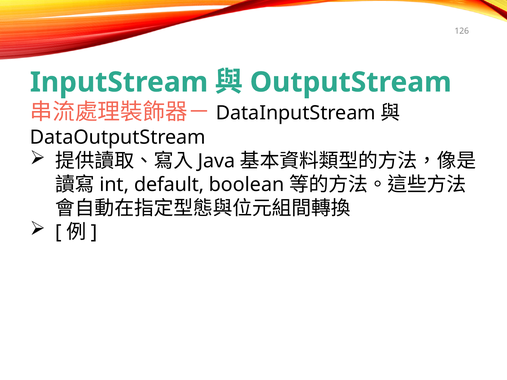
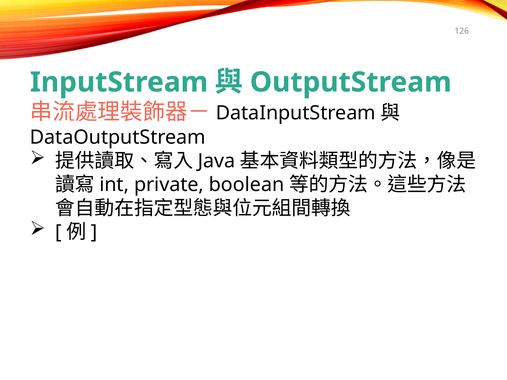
default: default -> private
